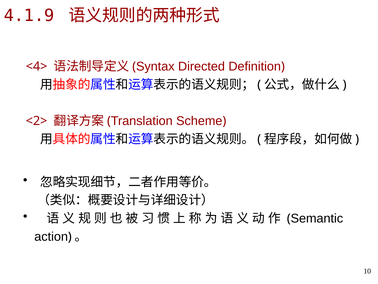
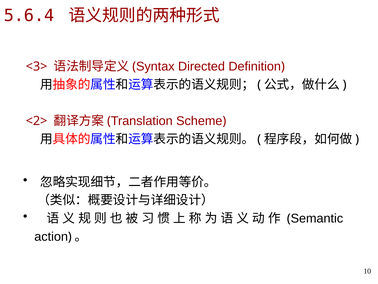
4.1.9: 4.1.9 -> 5.6.4
<4>: <4> -> <3>
